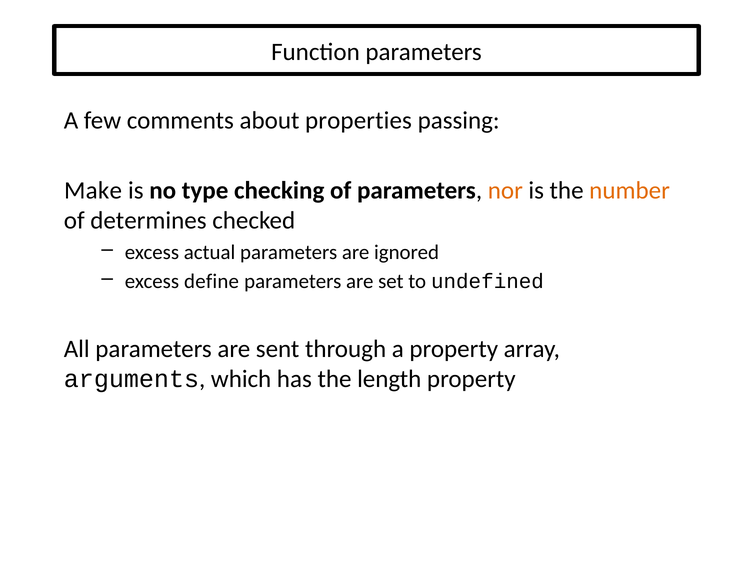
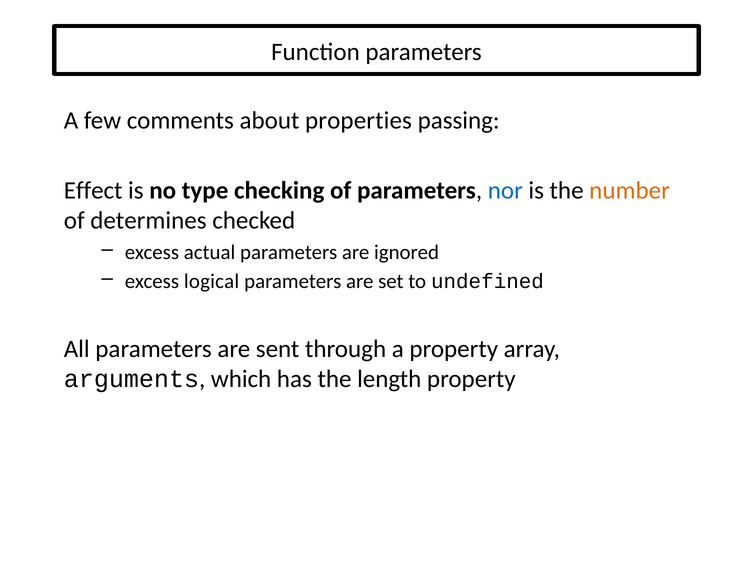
Make: Make -> Effect
nor colour: orange -> blue
define: define -> logical
